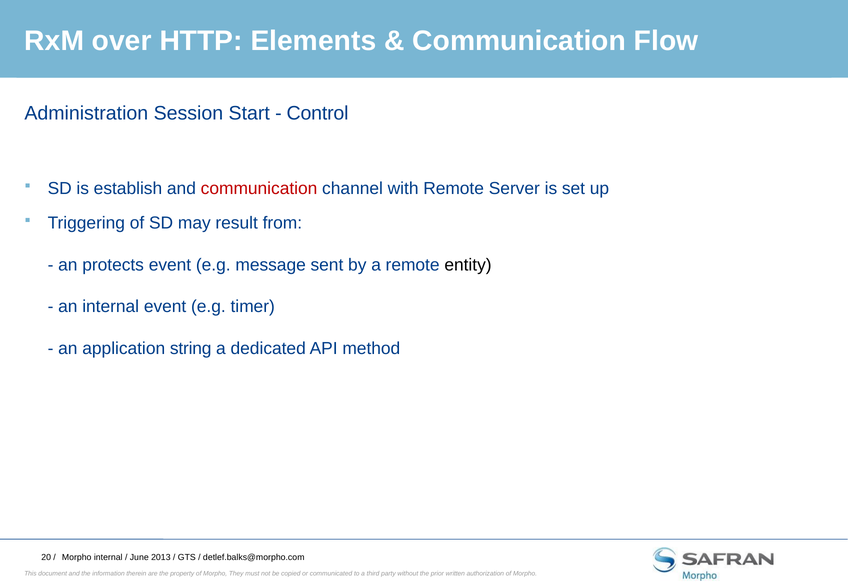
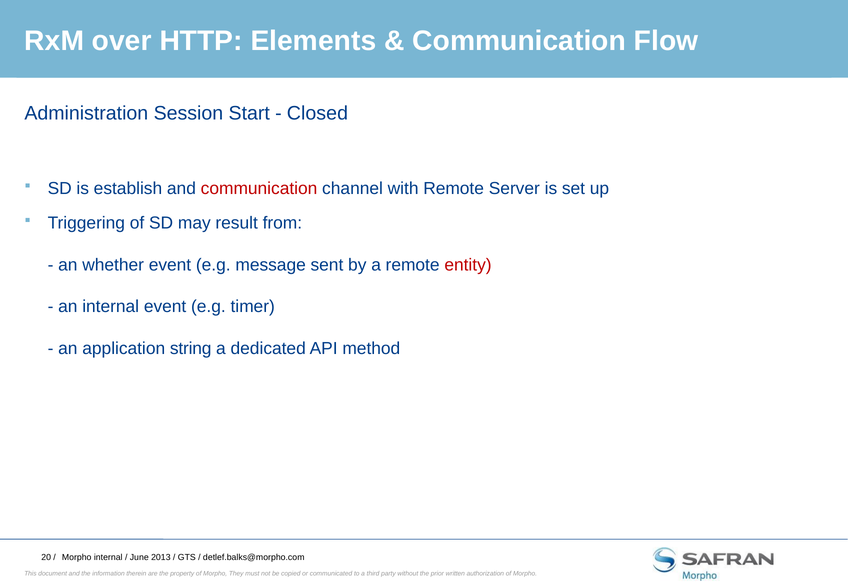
Control: Control -> Closed
protects: protects -> whether
entity colour: black -> red
